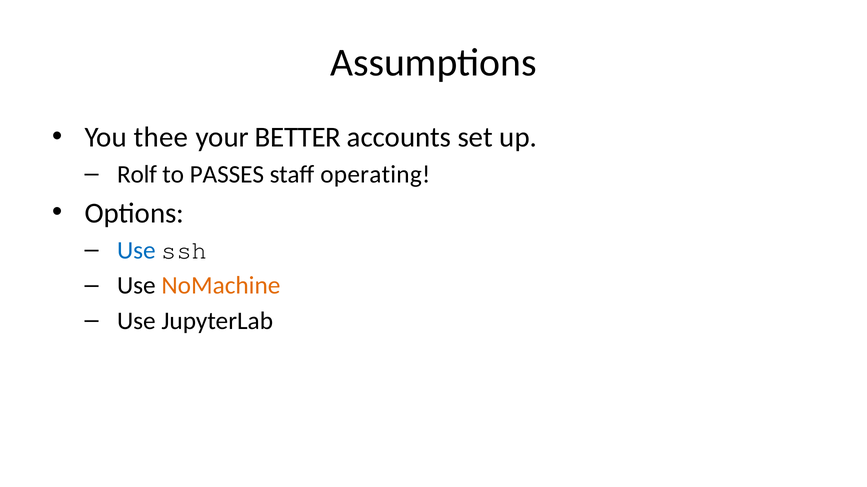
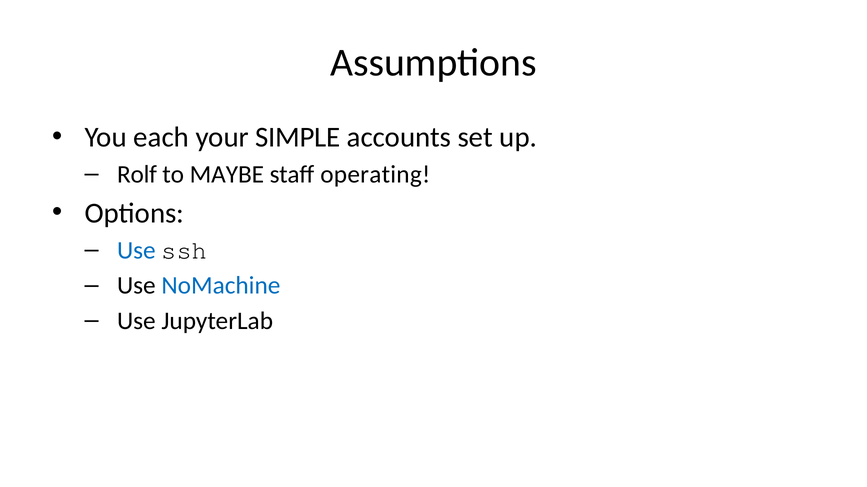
thee: thee -> each
BETTER: BETTER -> SIMPLE
PASSES: PASSES -> MAYBE
NoMachine colour: orange -> blue
